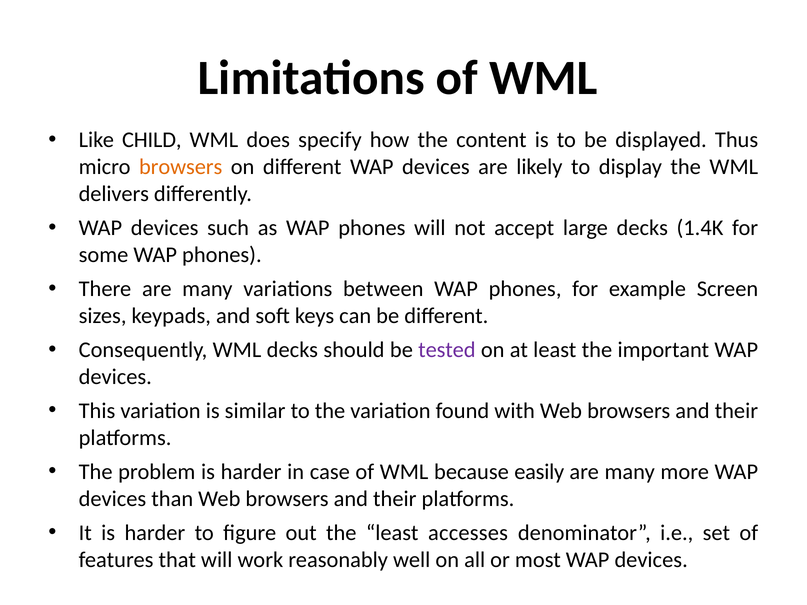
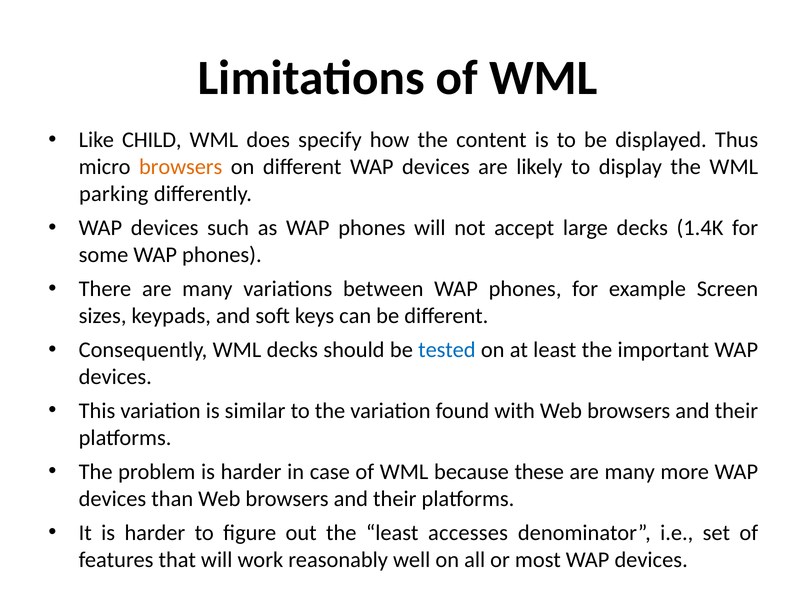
delivers: delivers -> parking
tested colour: purple -> blue
easily: easily -> these
